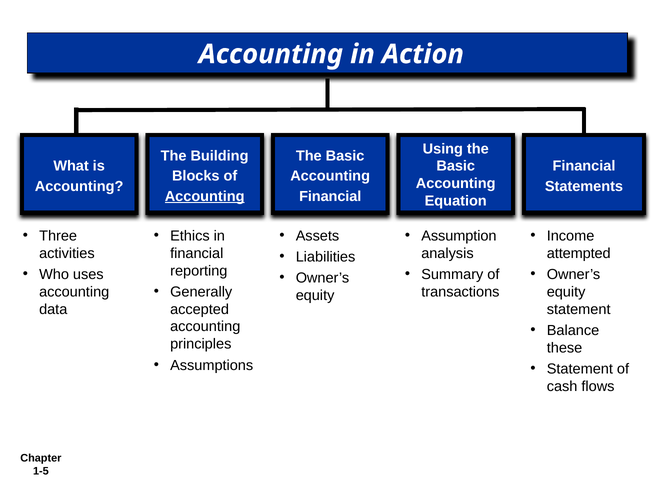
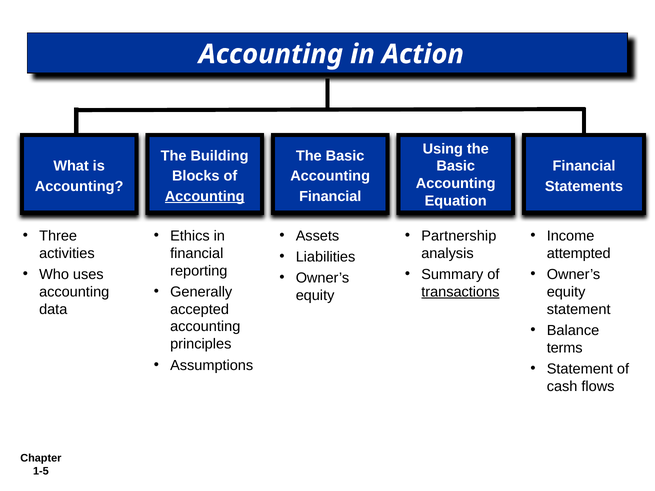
Assumption: Assumption -> Partnership
transactions underline: none -> present
these: these -> terms
